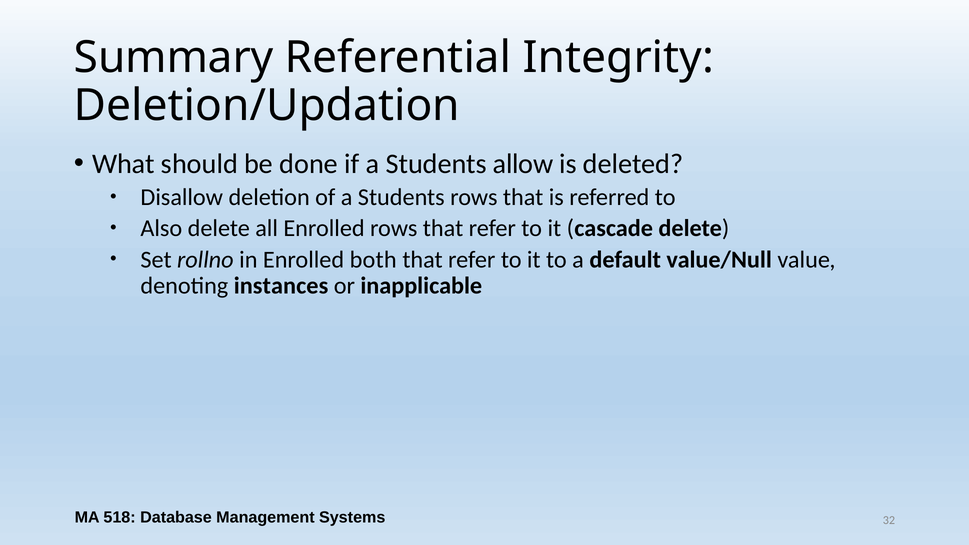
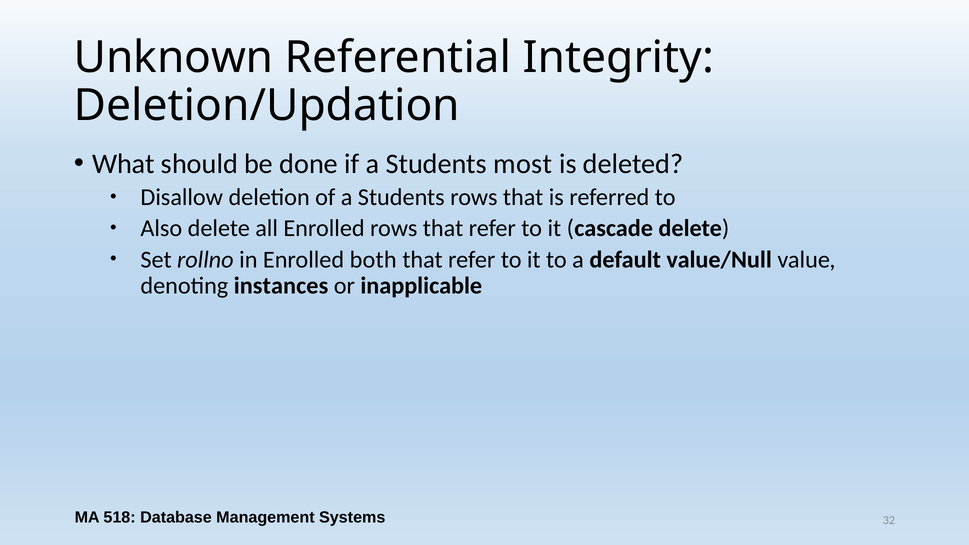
Summary: Summary -> Unknown
allow: allow -> most
